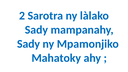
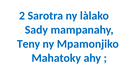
Sady at (29, 44): Sady -> Teny
